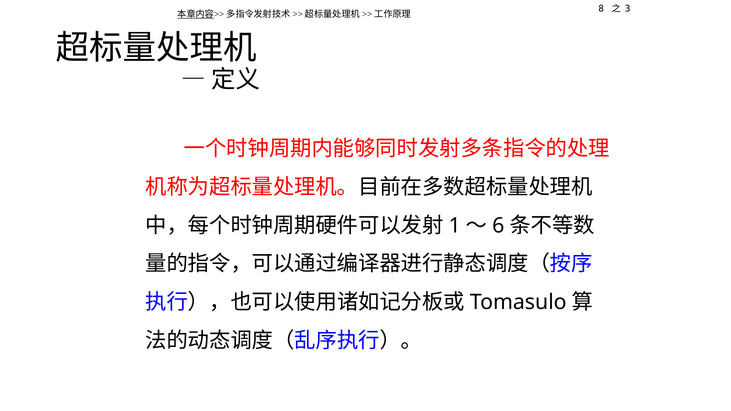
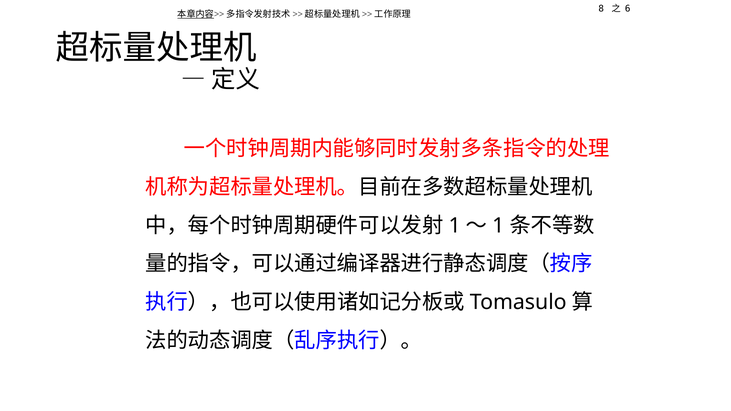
3: 3 -> 6
6 at (498, 226): 6 -> 1
